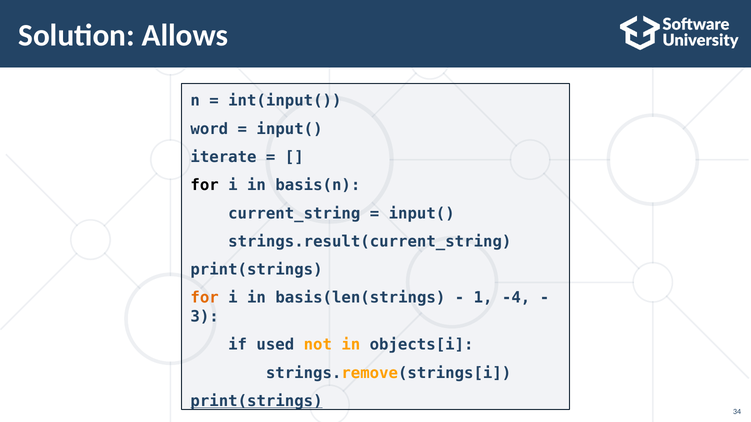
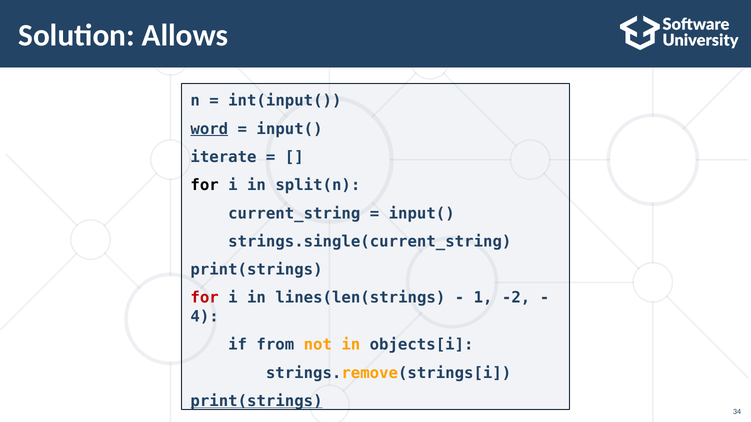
word underline: none -> present
basis(n: basis(n -> split(n
strings.result(current_string: strings.result(current_string -> strings.single(current_string
for at (205, 298) colour: orange -> red
basis(len(strings: basis(len(strings -> lines(len(strings
-4: -4 -> -2
3: 3 -> 4
used: used -> from
